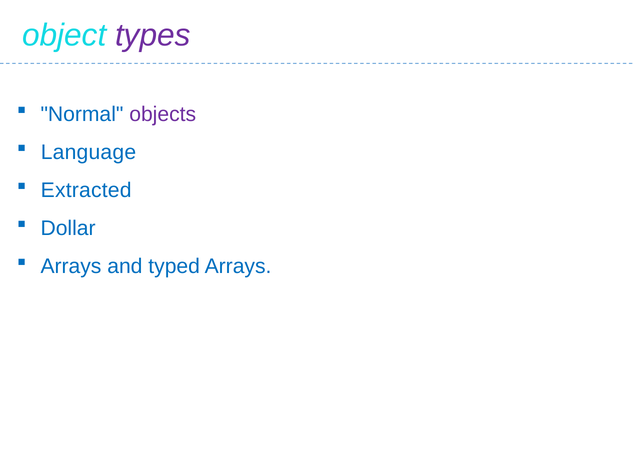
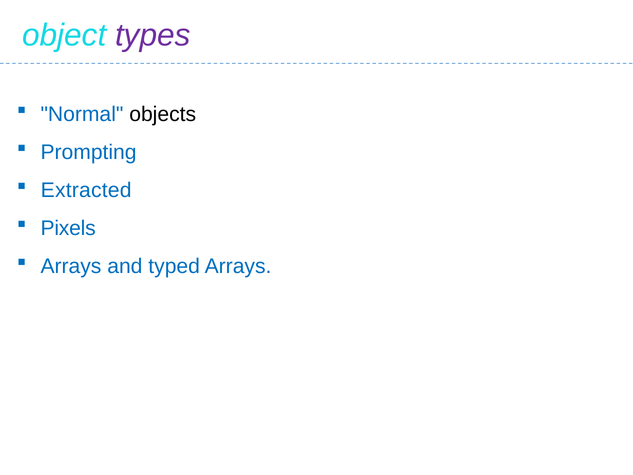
objects colour: purple -> black
Language: Language -> Prompting
Dollar: Dollar -> Pixels
